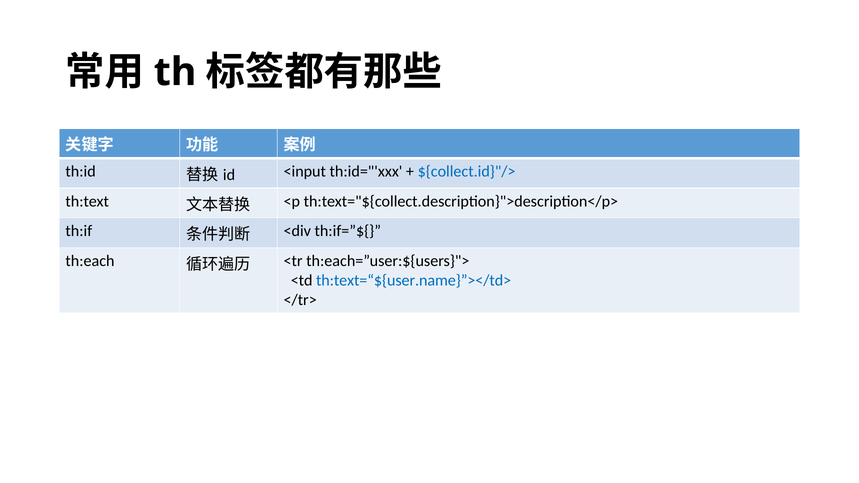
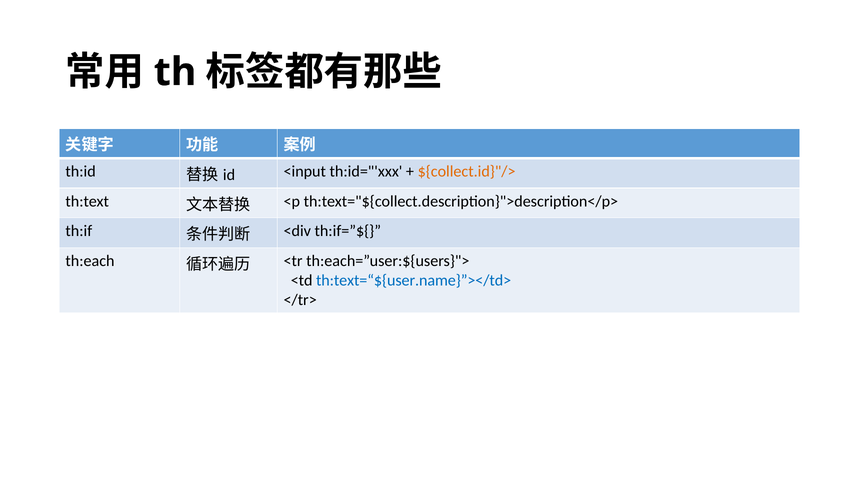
${collect.id}"/> colour: blue -> orange
